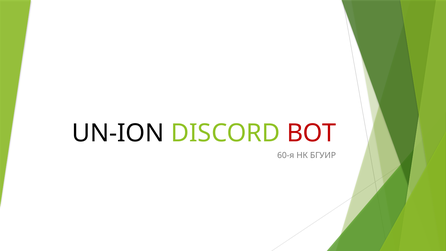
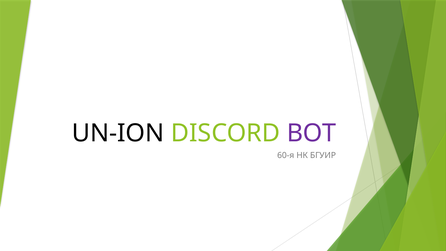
BOT colour: red -> purple
